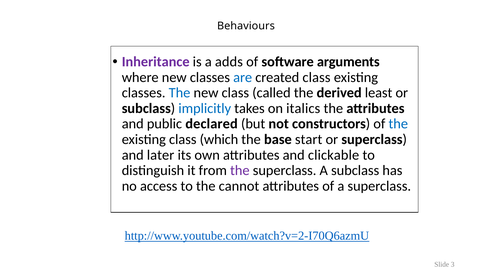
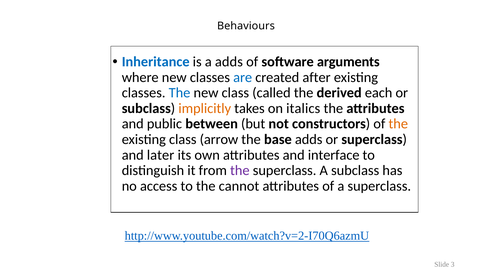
Inheritance colour: purple -> blue
created class: class -> after
least: least -> each
implicitly colour: blue -> orange
declared: declared -> between
the at (398, 124) colour: blue -> orange
which: which -> arrow
base start: start -> adds
clickable: clickable -> interface
